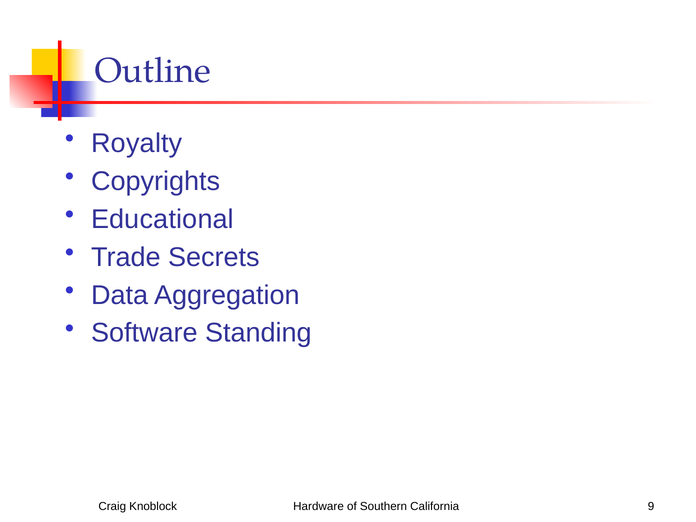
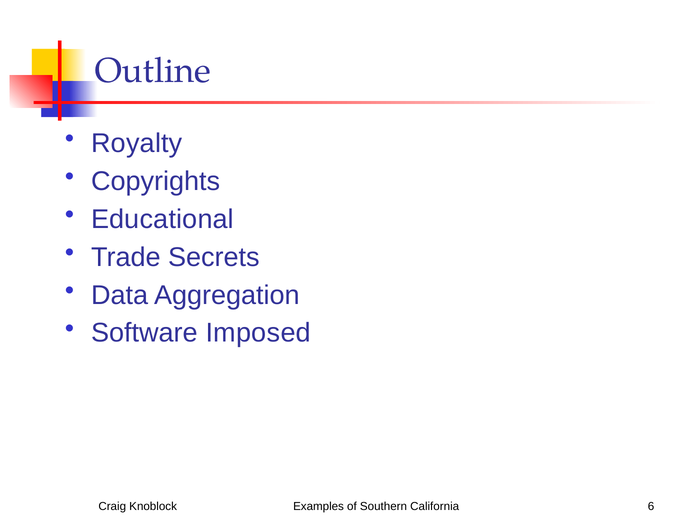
Standing: Standing -> Imposed
Hardware: Hardware -> Examples
9: 9 -> 6
